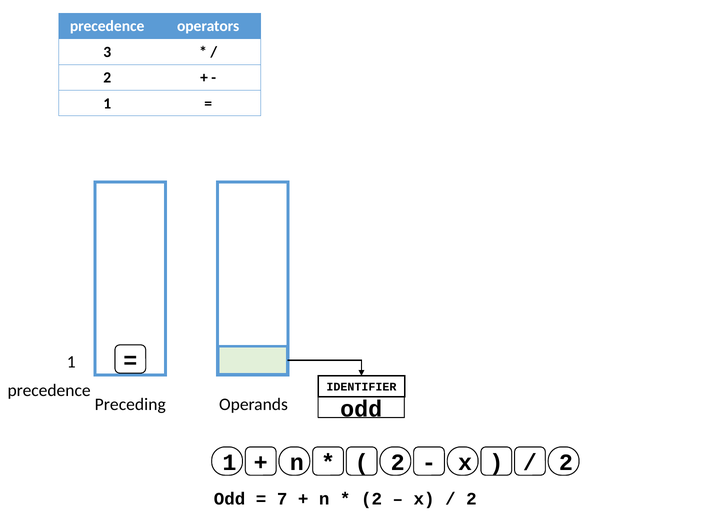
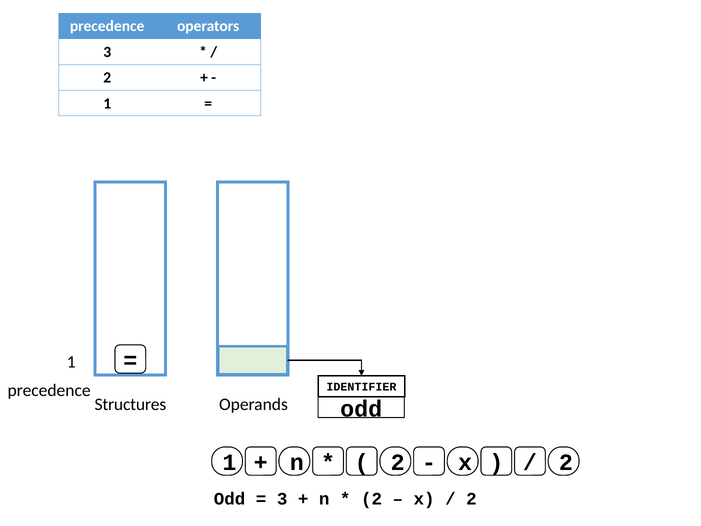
Preceding: Preceding -> Structures
7 at (282, 499): 7 -> 3
